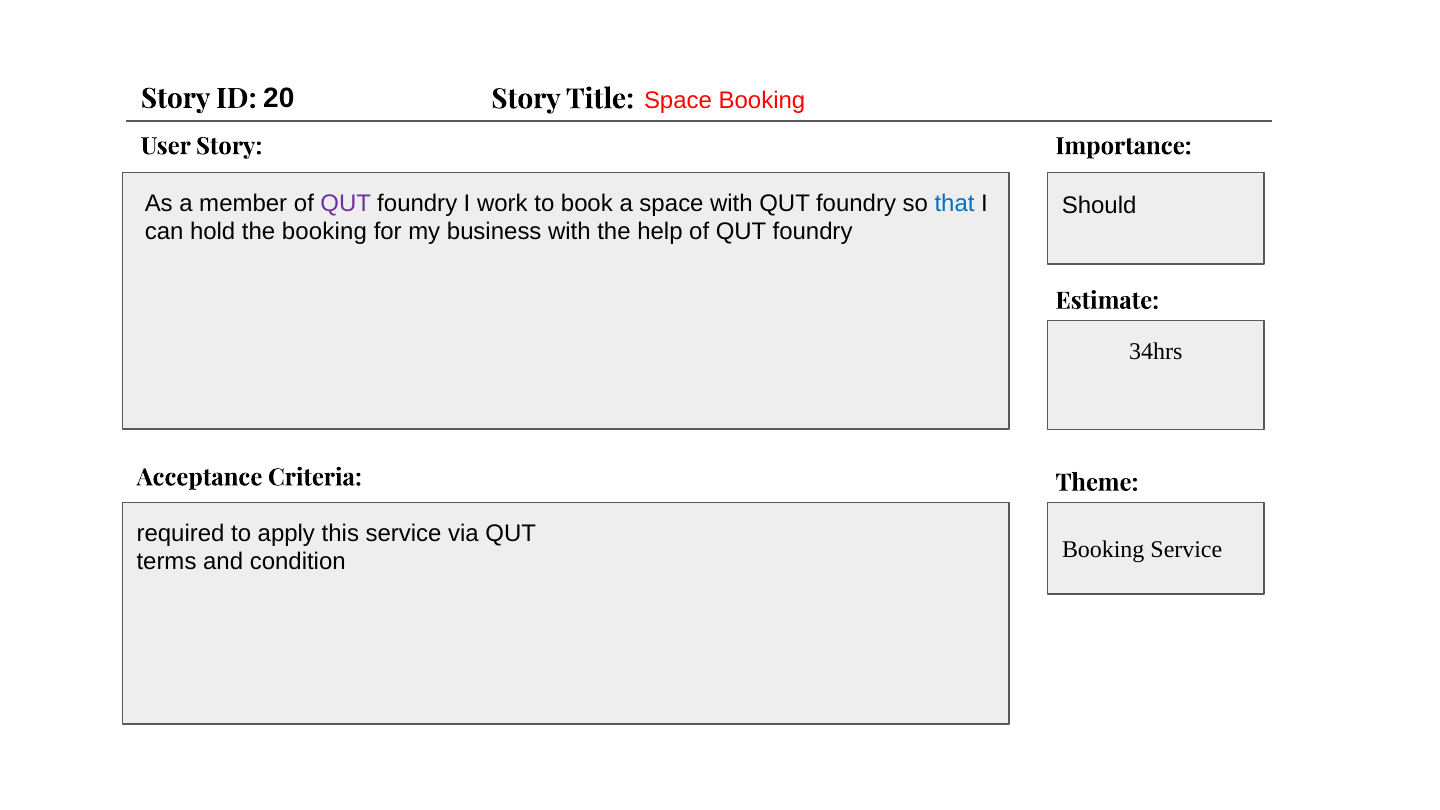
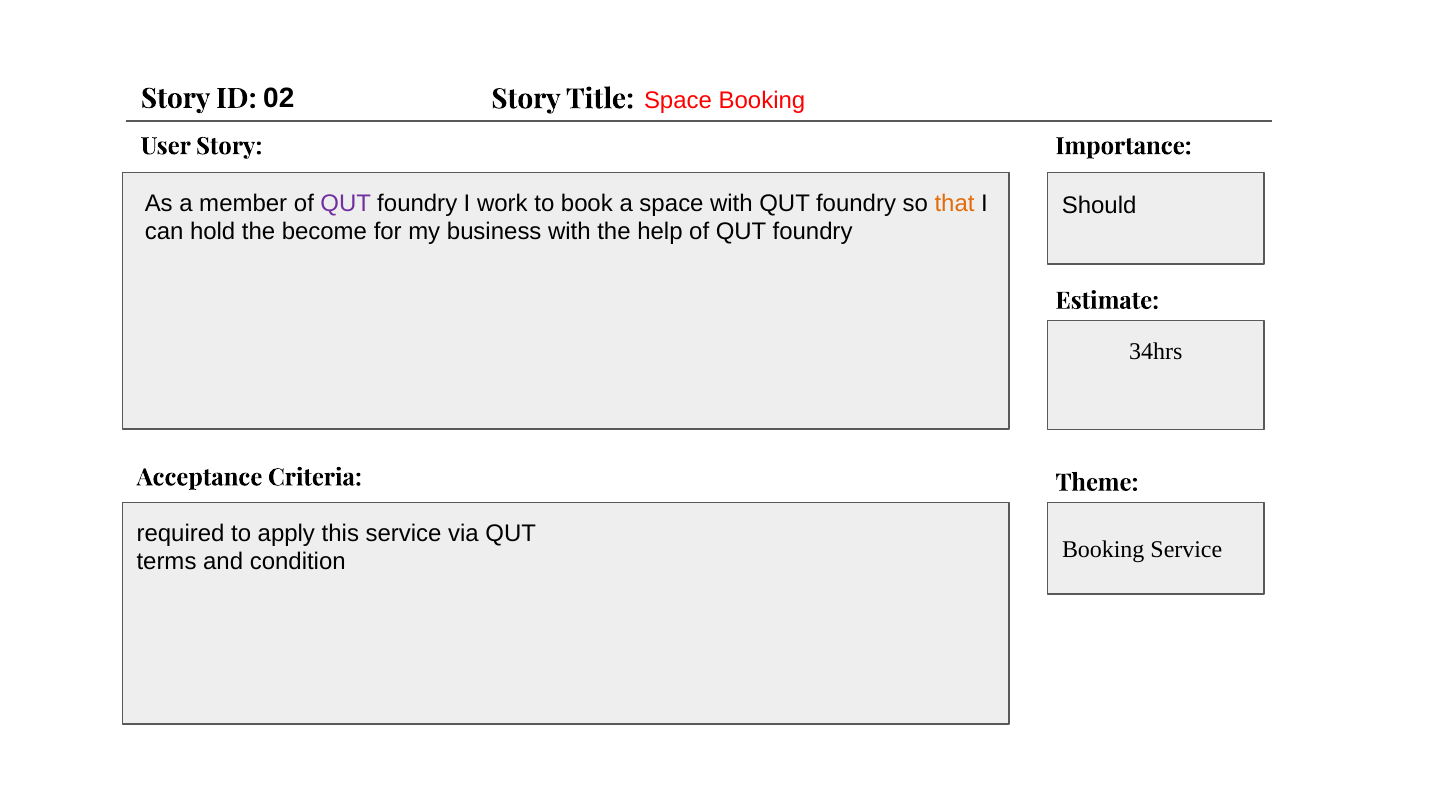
20: 20 -> 02
that colour: blue -> orange
the booking: booking -> become
